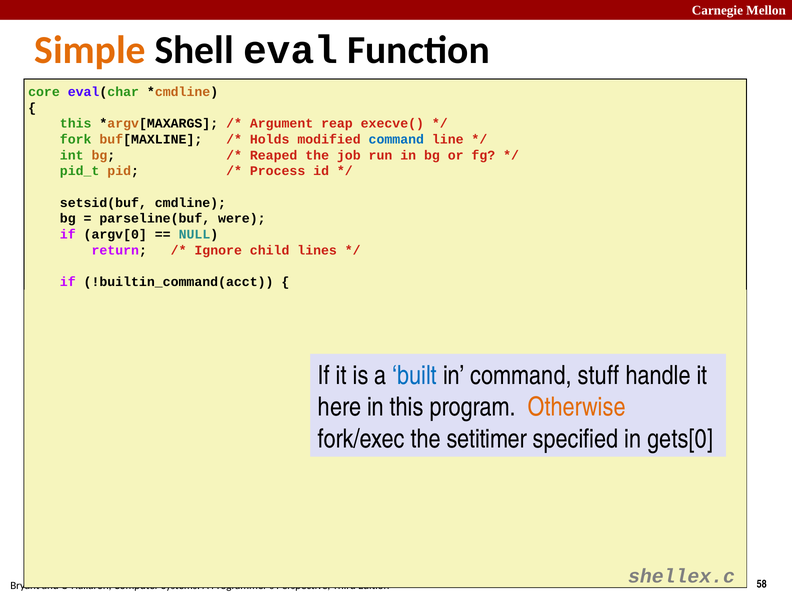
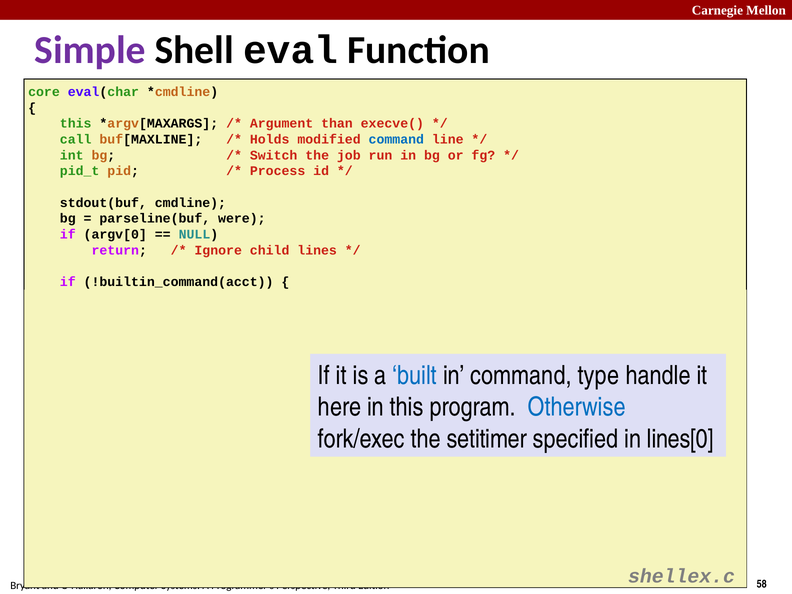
Simple colour: orange -> purple
reap: reap -> than
fork: fork -> call
Reaped: Reaped -> Switch
setsid(buf: setsid(buf -> stdout(buf
stuff: stuff -> type
Otherwise colour: orange -> blue
gets[0: gets[0 -> lines[0
